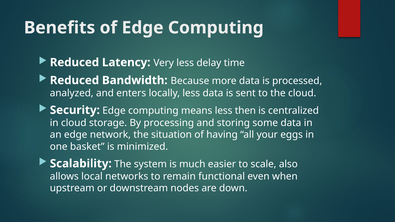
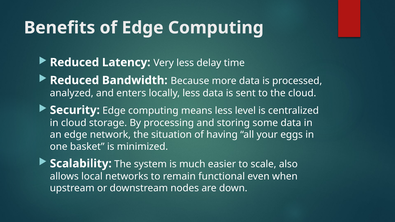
then: then -> level
